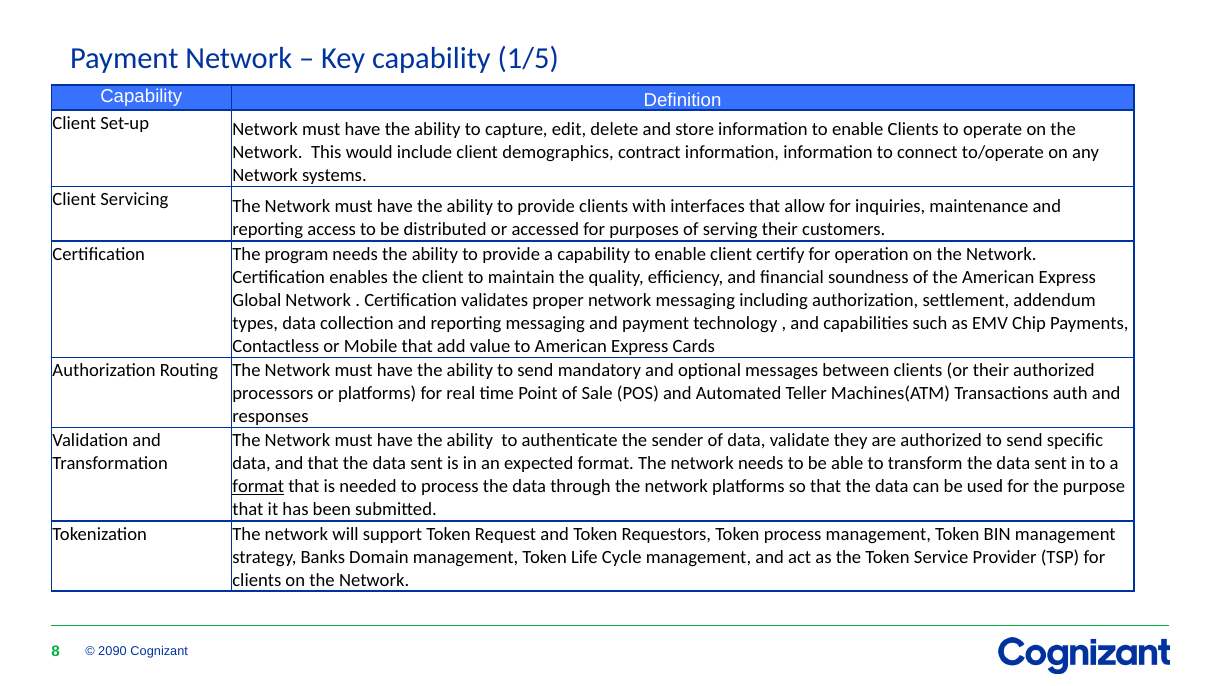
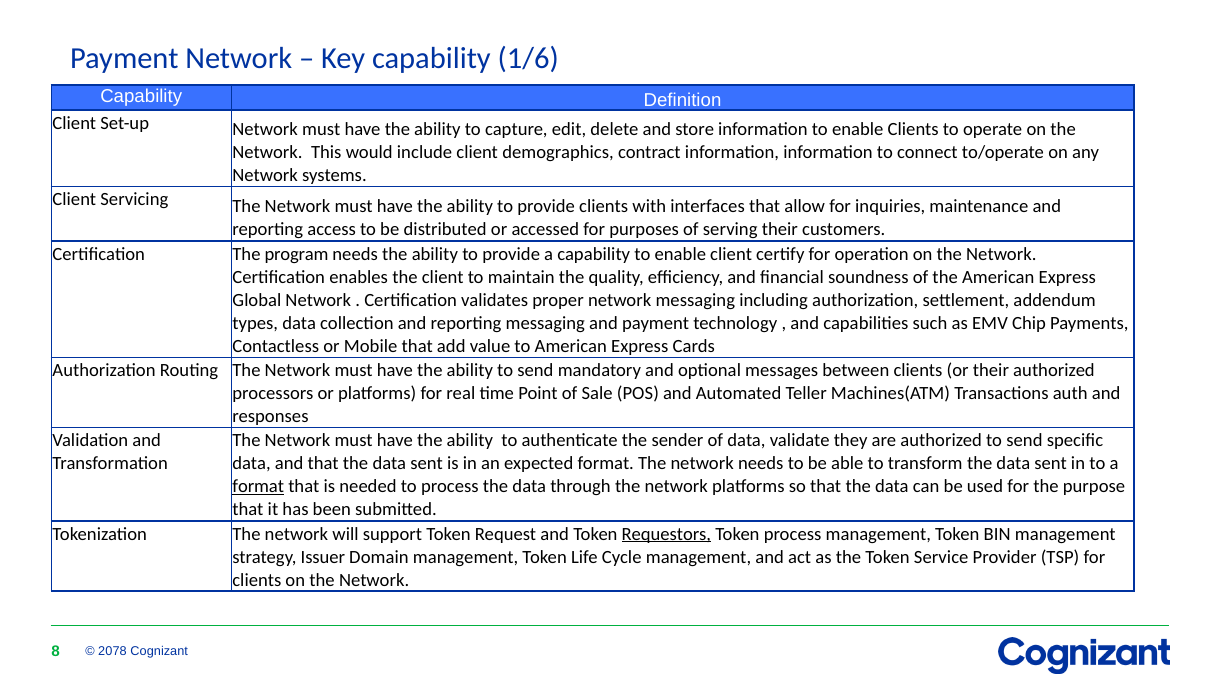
1/5: 1/5 -> 1/6
Requestors underline: none -> present
Banks: Banks -> Issuer
2090: 2090 -> 2078
